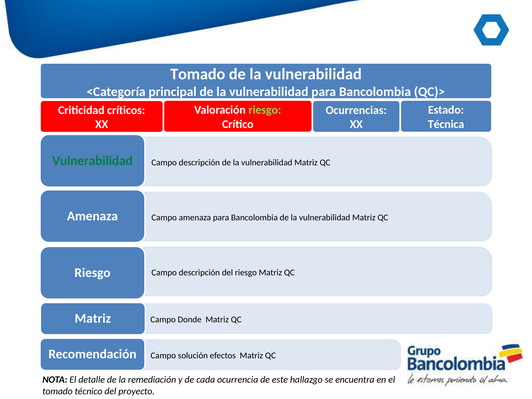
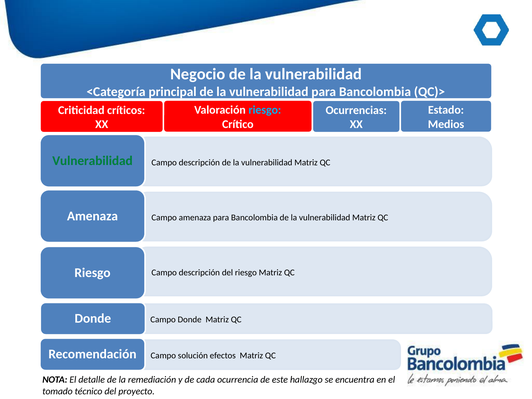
Tomado at (198, 74): Tomado -> Negocio
riesgo at (265, 110) colour: light green -> light blue
Técnica: Técnica -> Medios
Matriz at (93, 319): Matriz -> Donde
